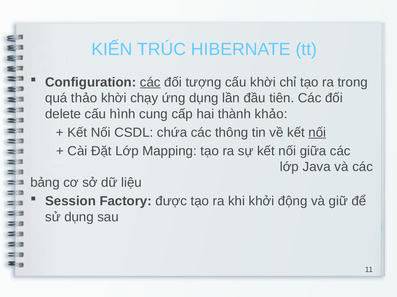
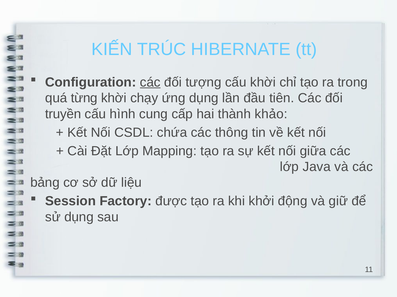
thảo: thảo -> từng
delete: delete -> truyền
nối at (317, 133) underline: present -> none
